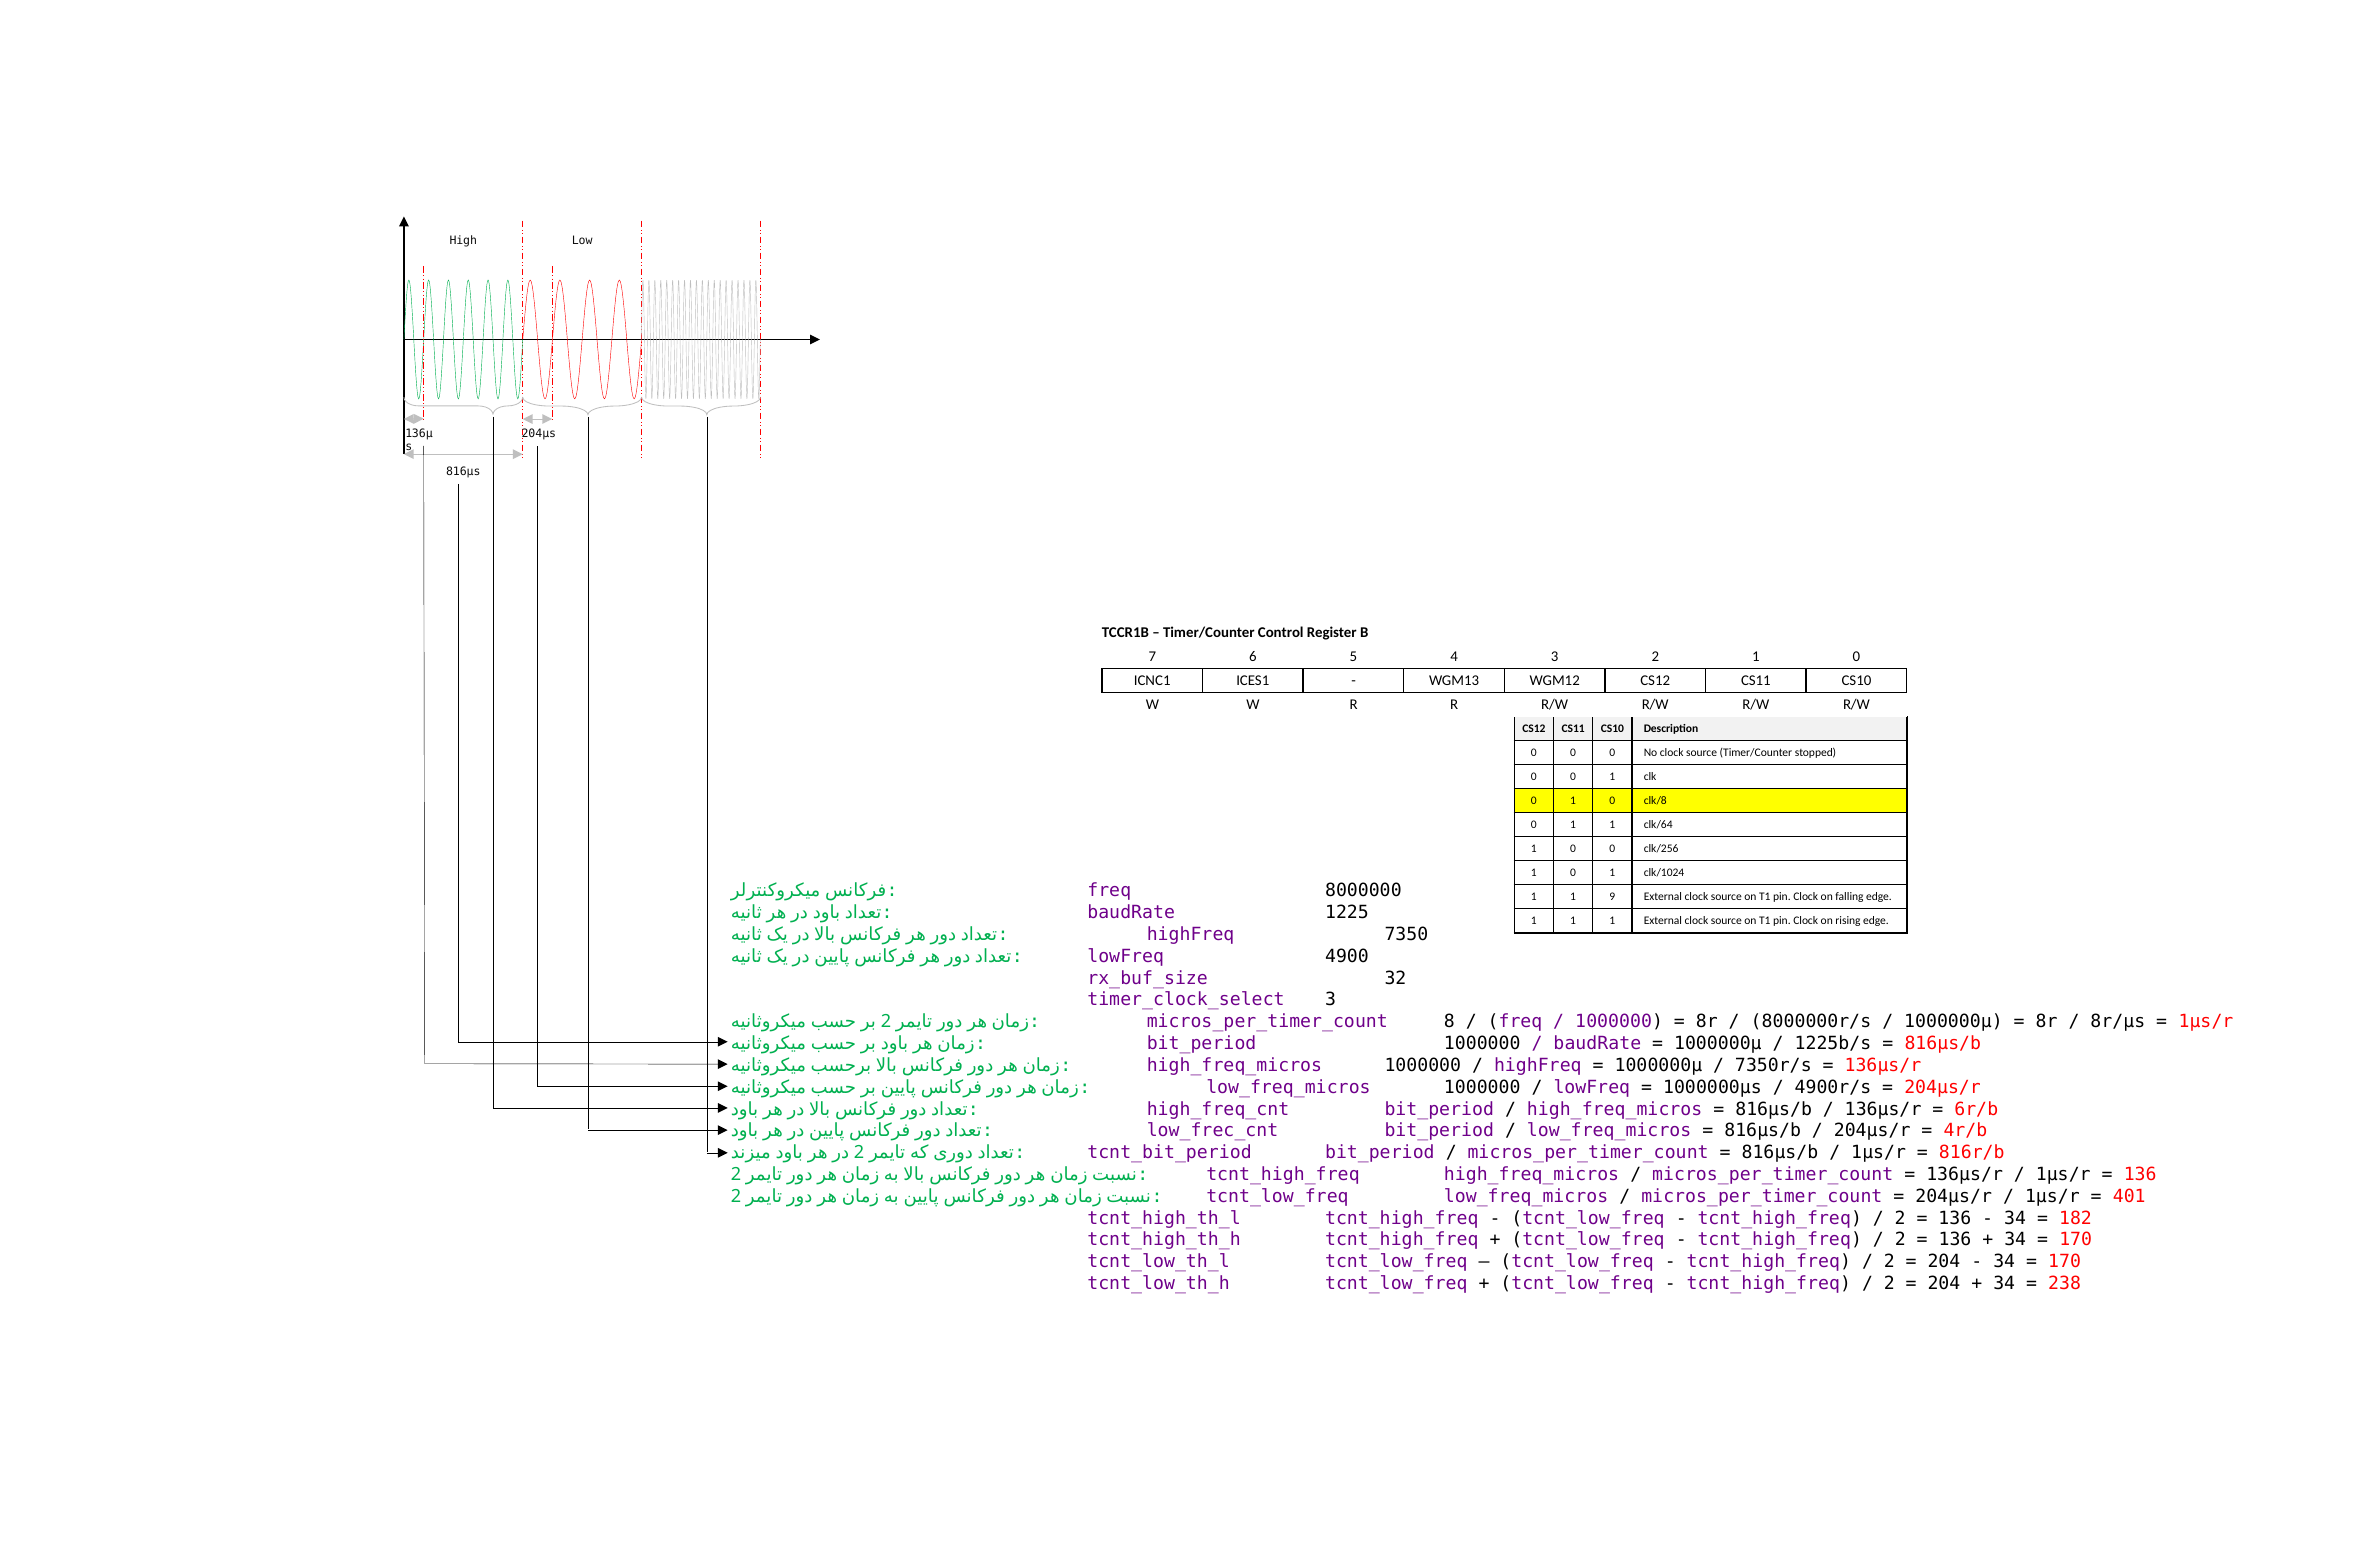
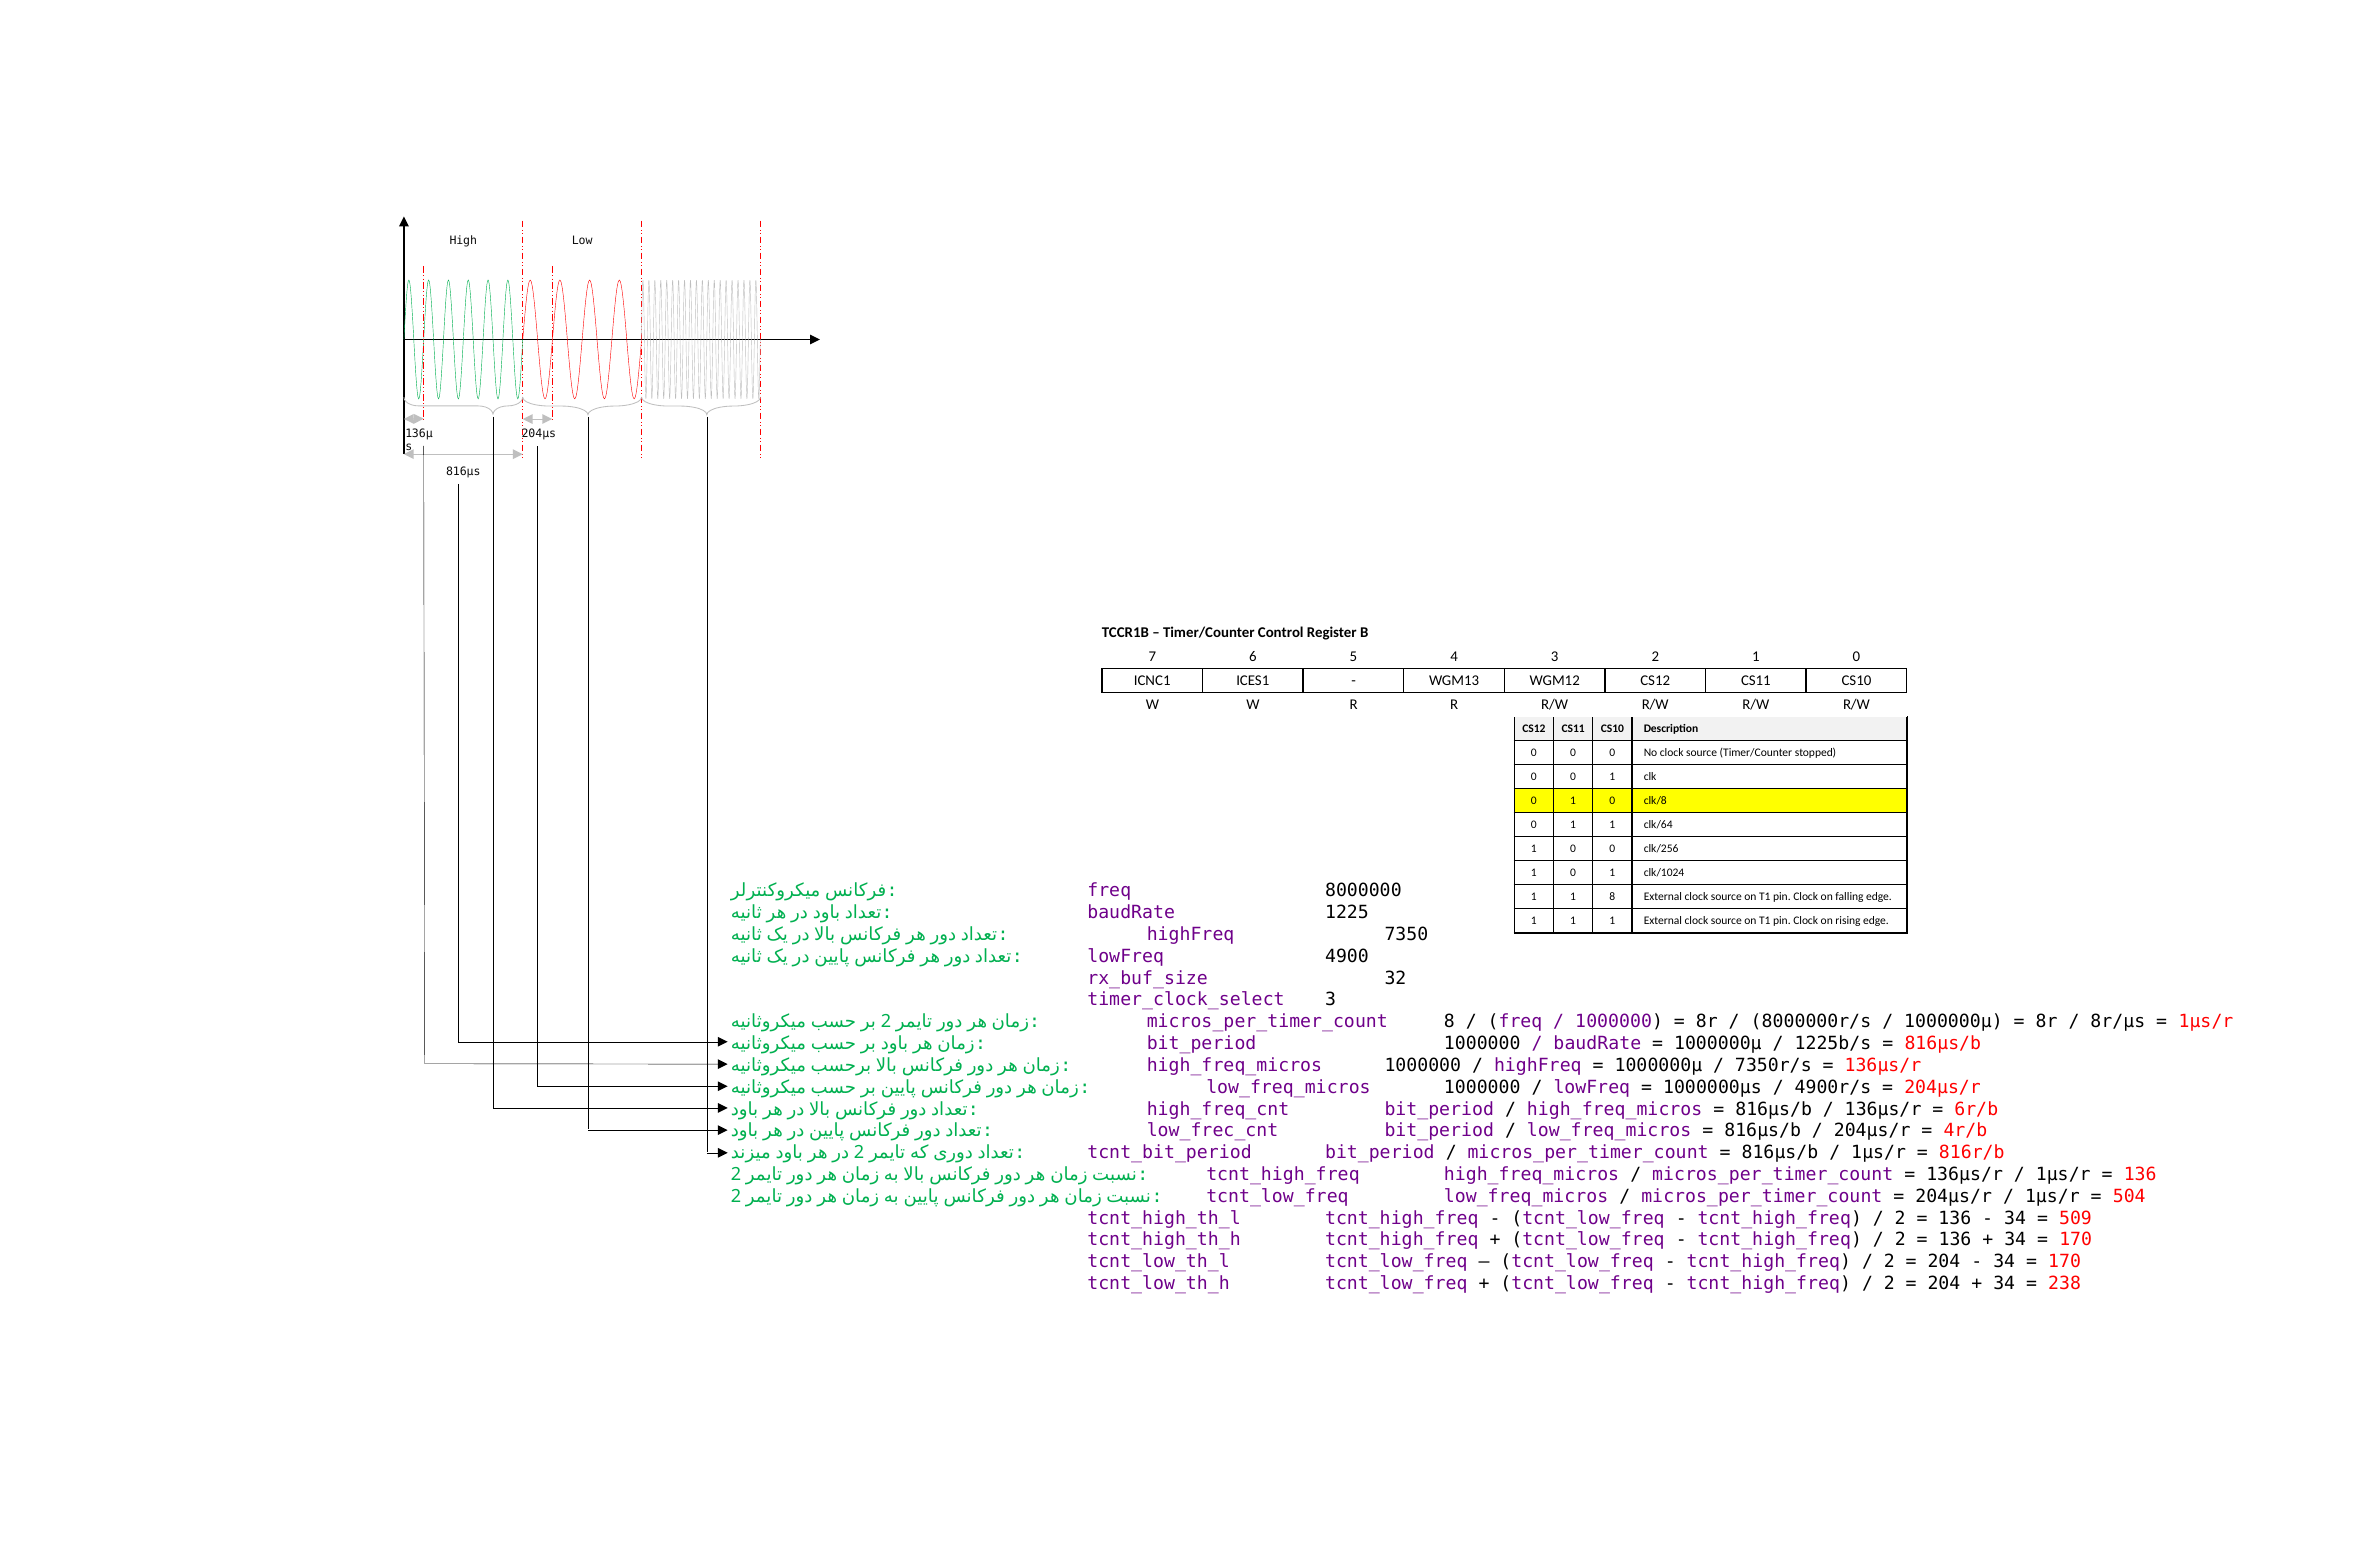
1 9: 9 -> 8
401: 401 -> 504
182: 182 -> 509
